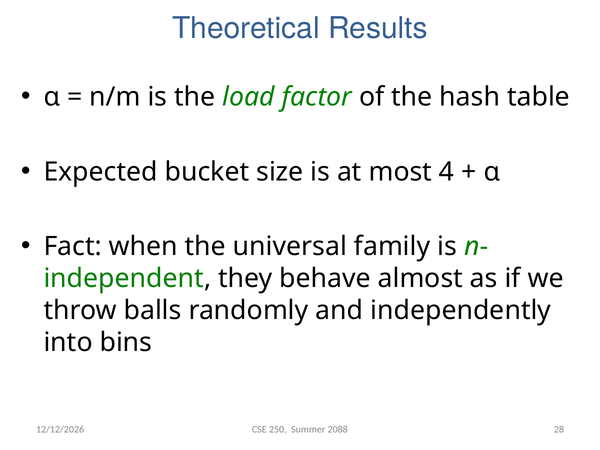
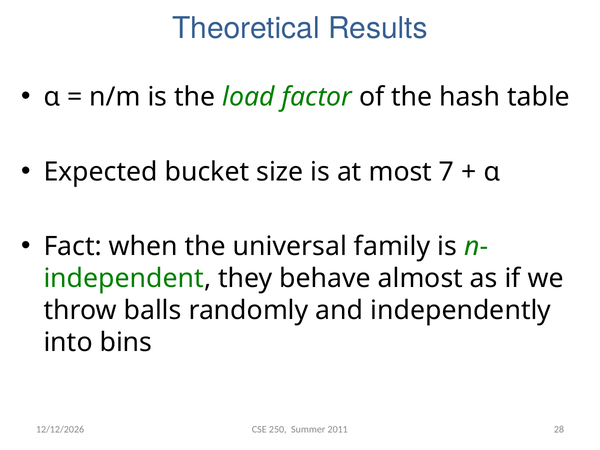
4: 4 -> 7
2088: 2088 -> 2011
